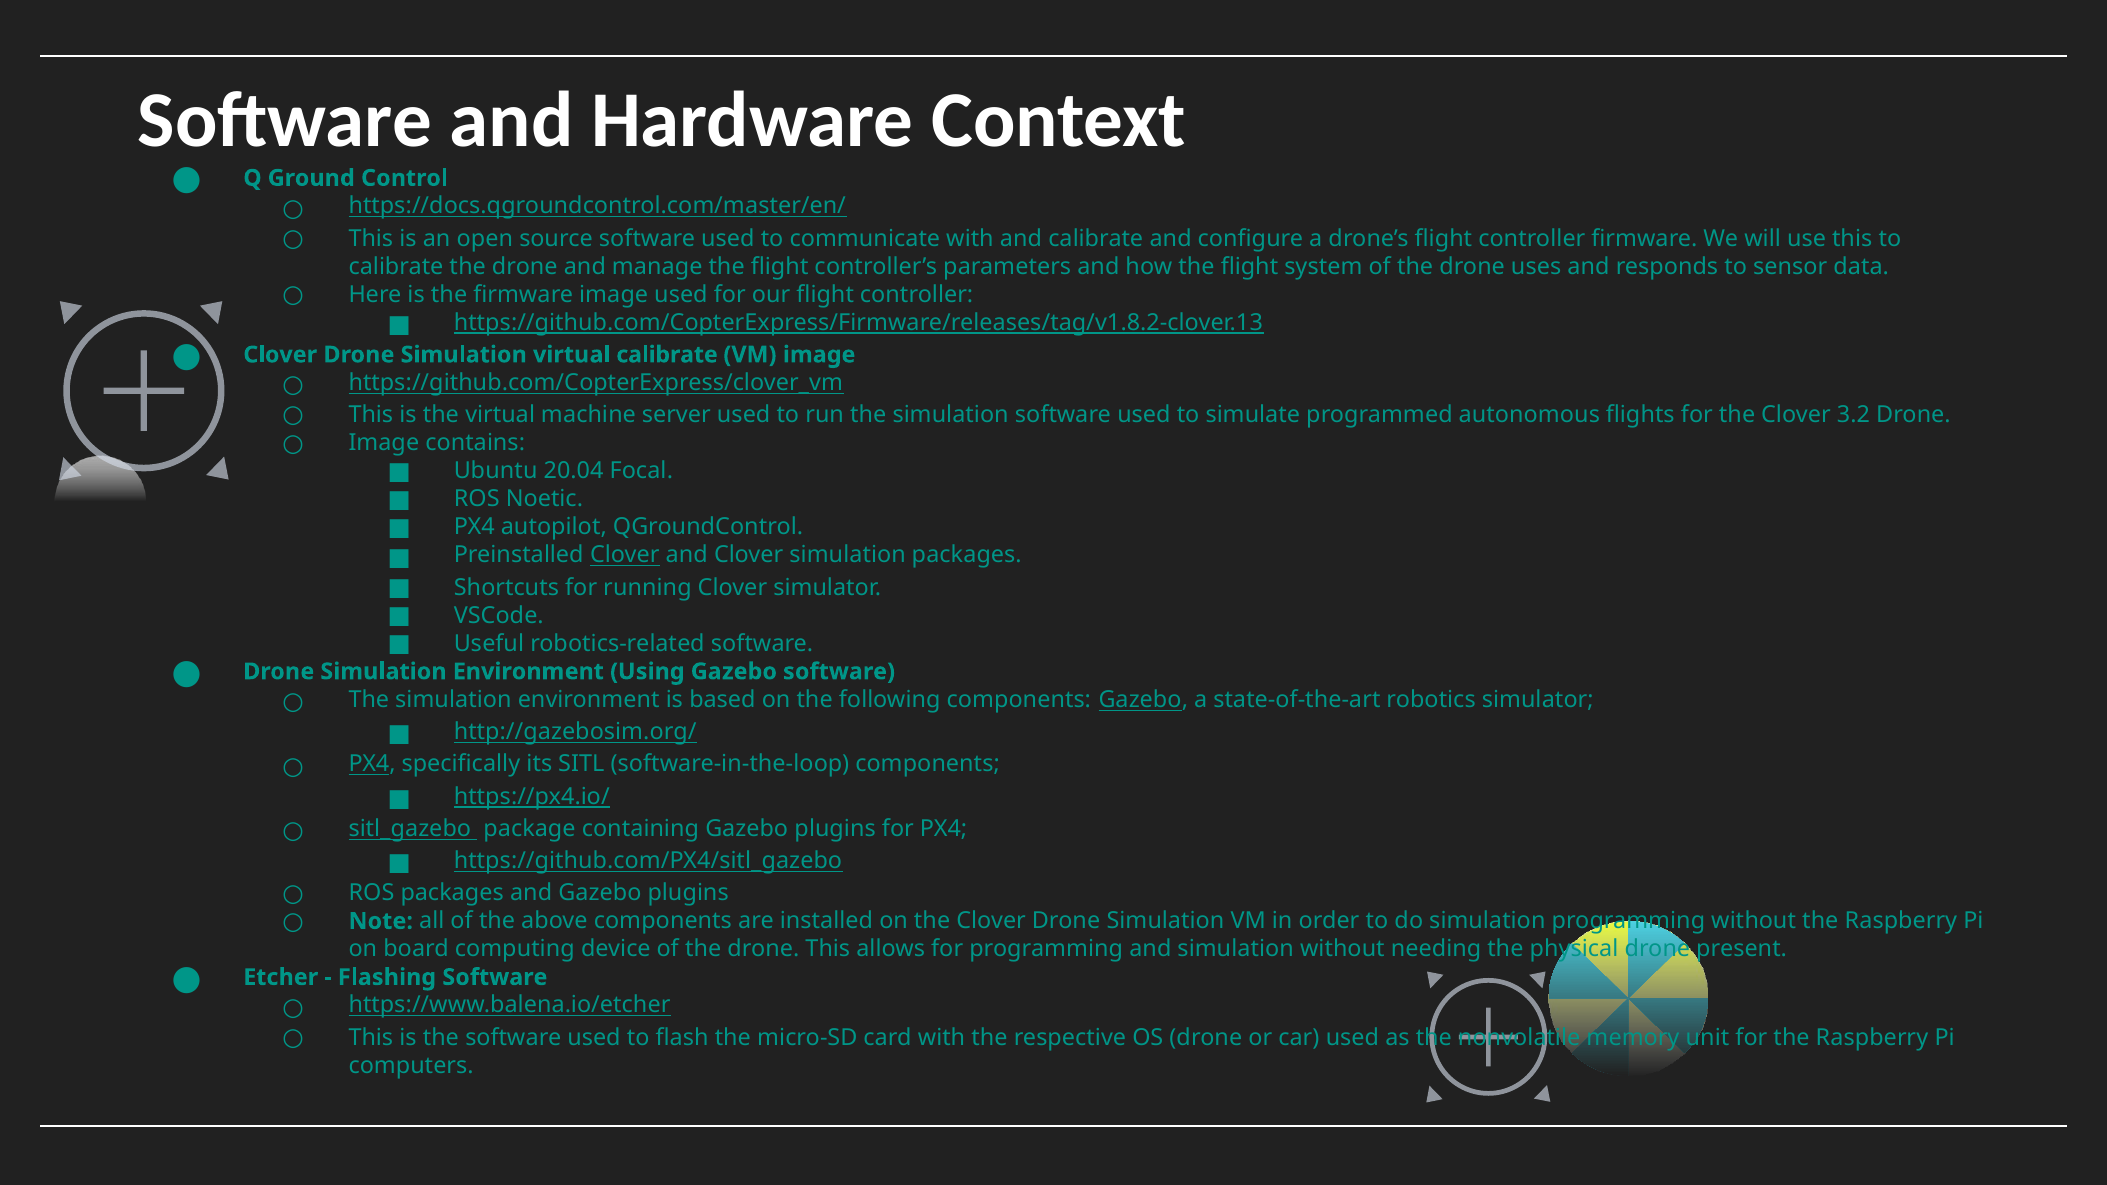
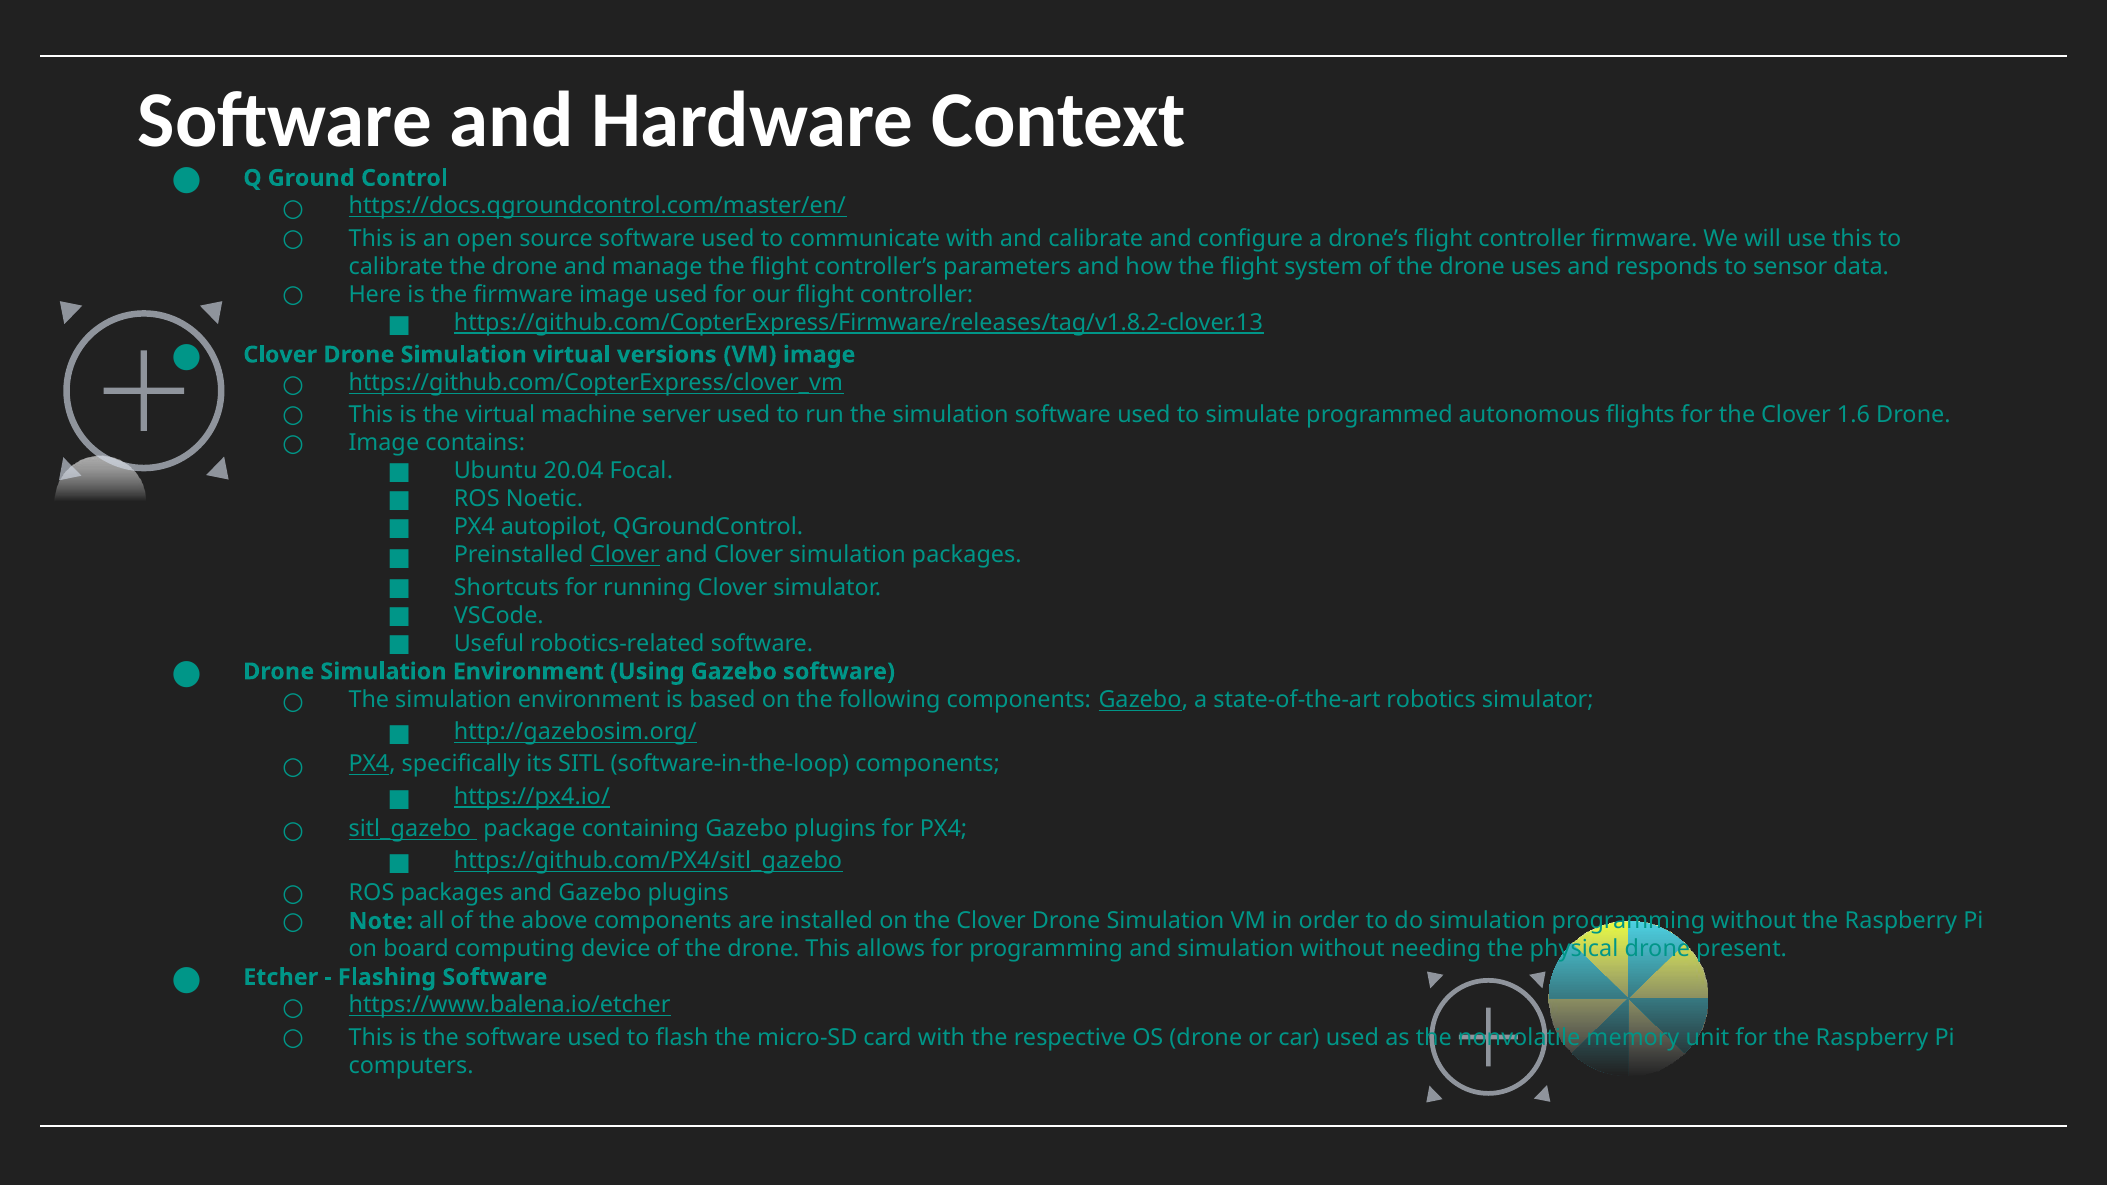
virtual calibrate: calibrate -> versions
3.2: 3.2 -> 1.6
